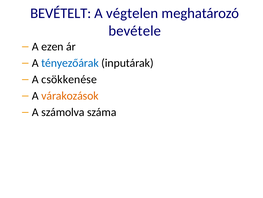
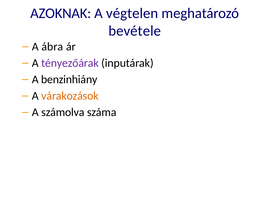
BEVÉTELT: BEVÉTELT -> AZOKNAK
ezen: ezen -> ábra
tényezőárak colour: blue -> purple
csökkenése: csökkenése -> benzinhiány
